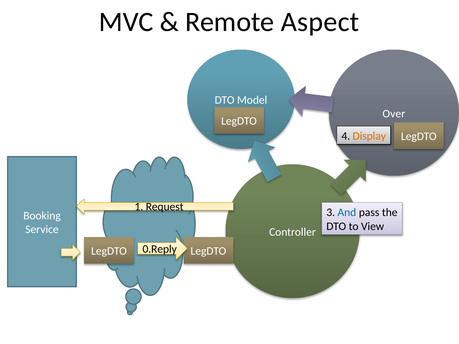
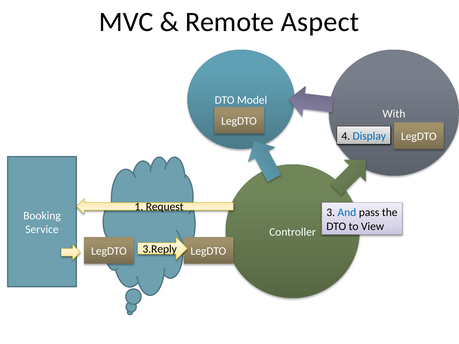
Over: Over -> With
Display colour: orange -> blue
0.Reply: 0.Reply -> 3.Reply
